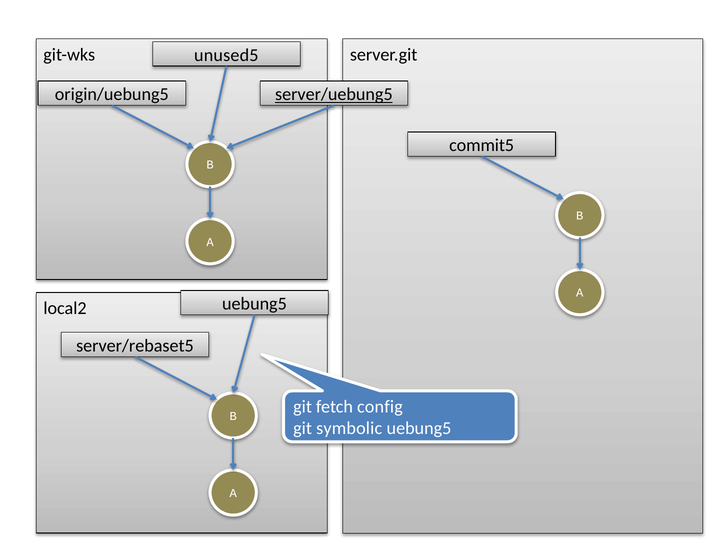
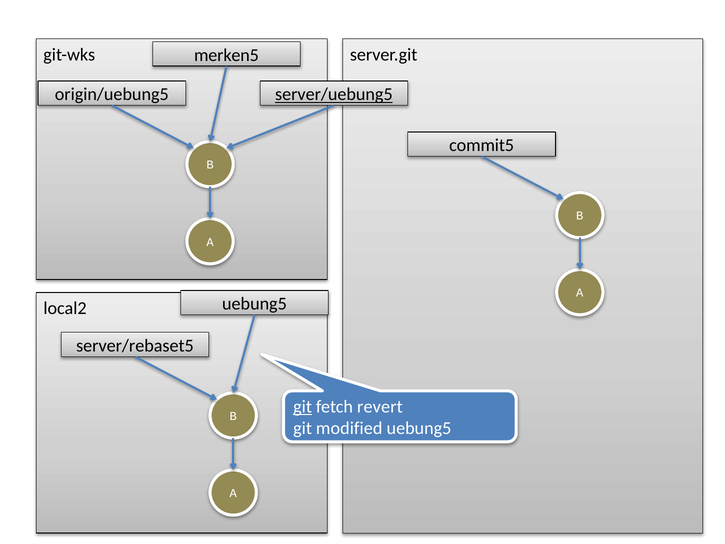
unused5: unused5 -> merken5
git at (303, 406) underline: none -> present
config: config -> revert
symbolic: symbolic -> modified
